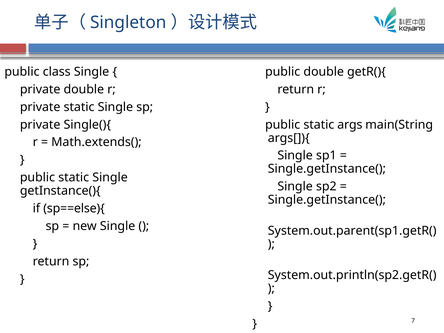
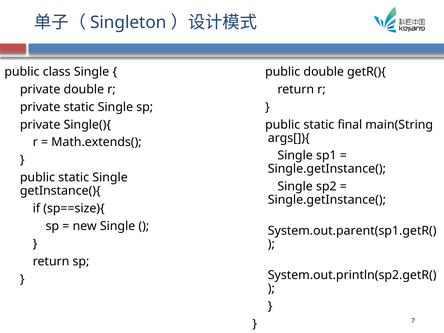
args: args -> final
sp==else){: sp==else){ -> sp==size){
